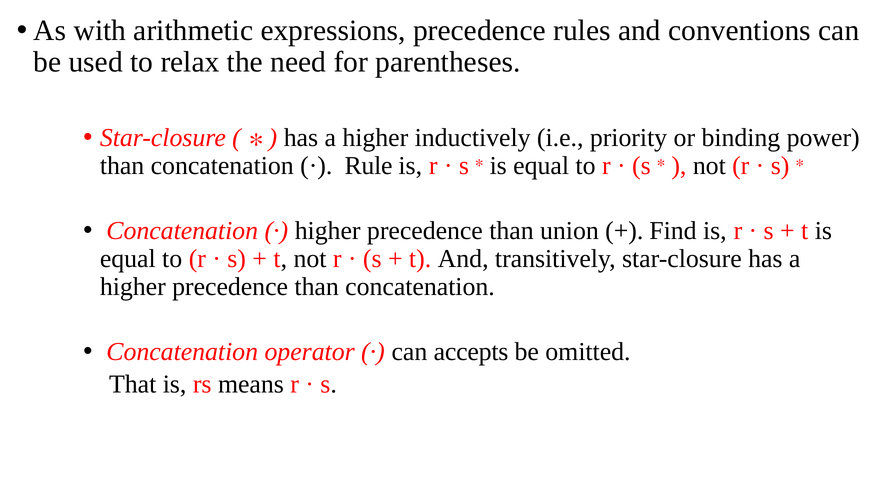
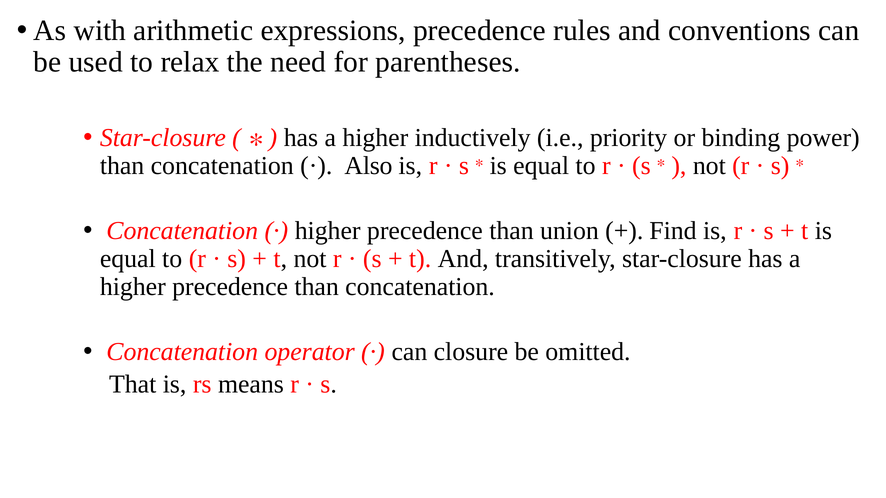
Rule: Rule -> Also
accepts: accepts -> closure
